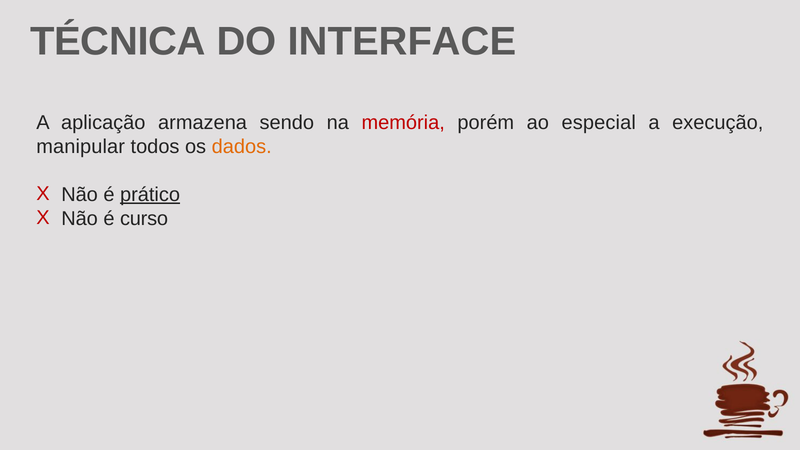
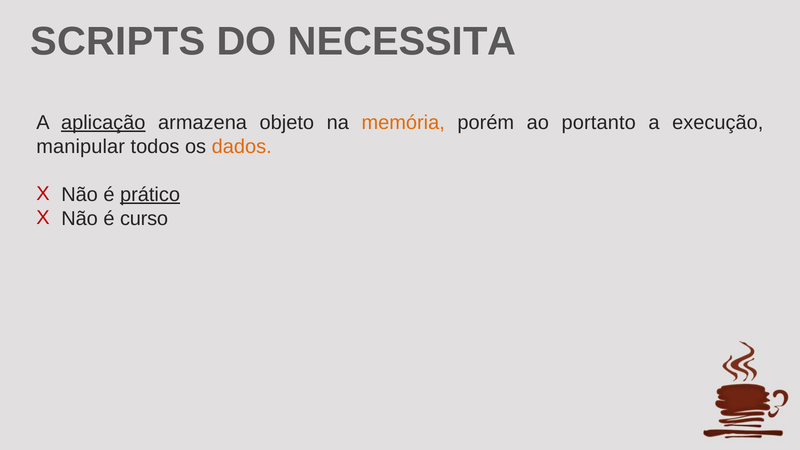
TÉCNICA: TÉCNICA -> SCRIPTS
INTERFACE: INTERFACE -> NECESSITA
aplicação underline: none -> present
sendo: sendo -> objeto
memória colour: red -> orange
especial: especial -> portanto
